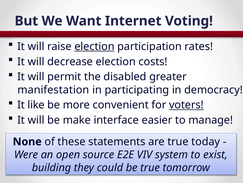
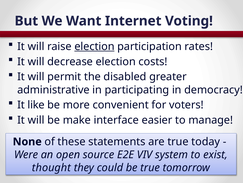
manifestation: manifestation -> administrative
voters underline: present -> none
building: building -> thought
